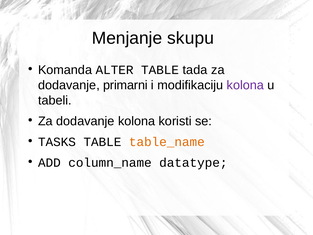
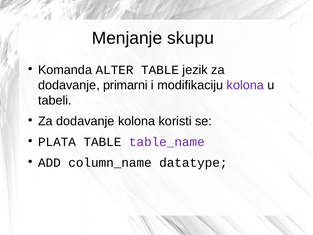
tada: tada -> jezik
TASKS: TASKS -> PLATA
table_name colour: orange -> purple
